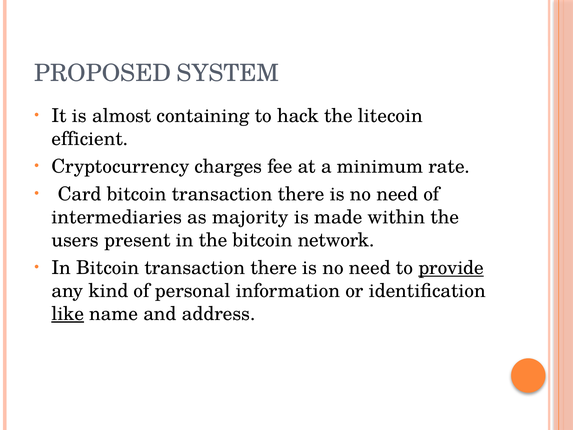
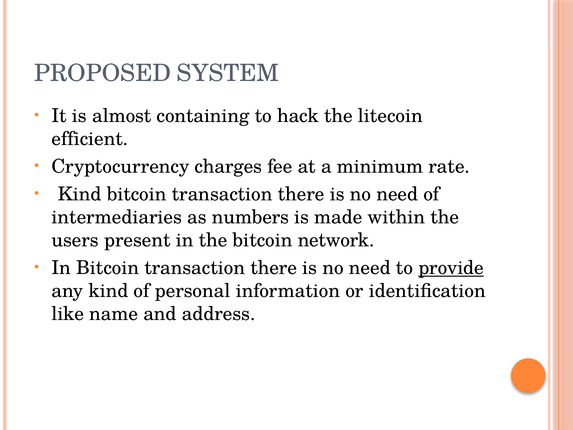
Card at (80, 194): Card -> Kind
majority: majority -> numbers
like underline: present -> none
